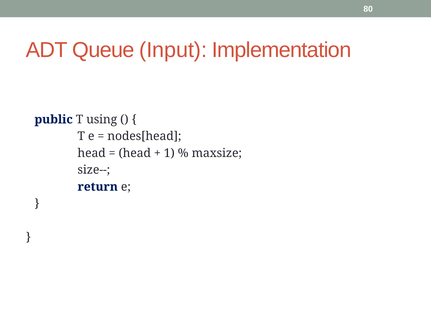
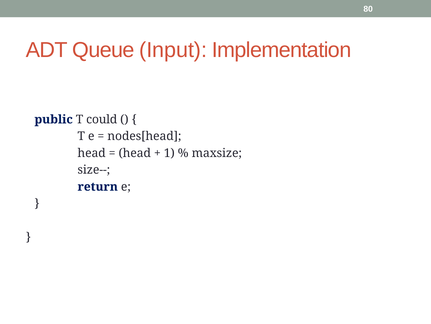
using: using -> could
